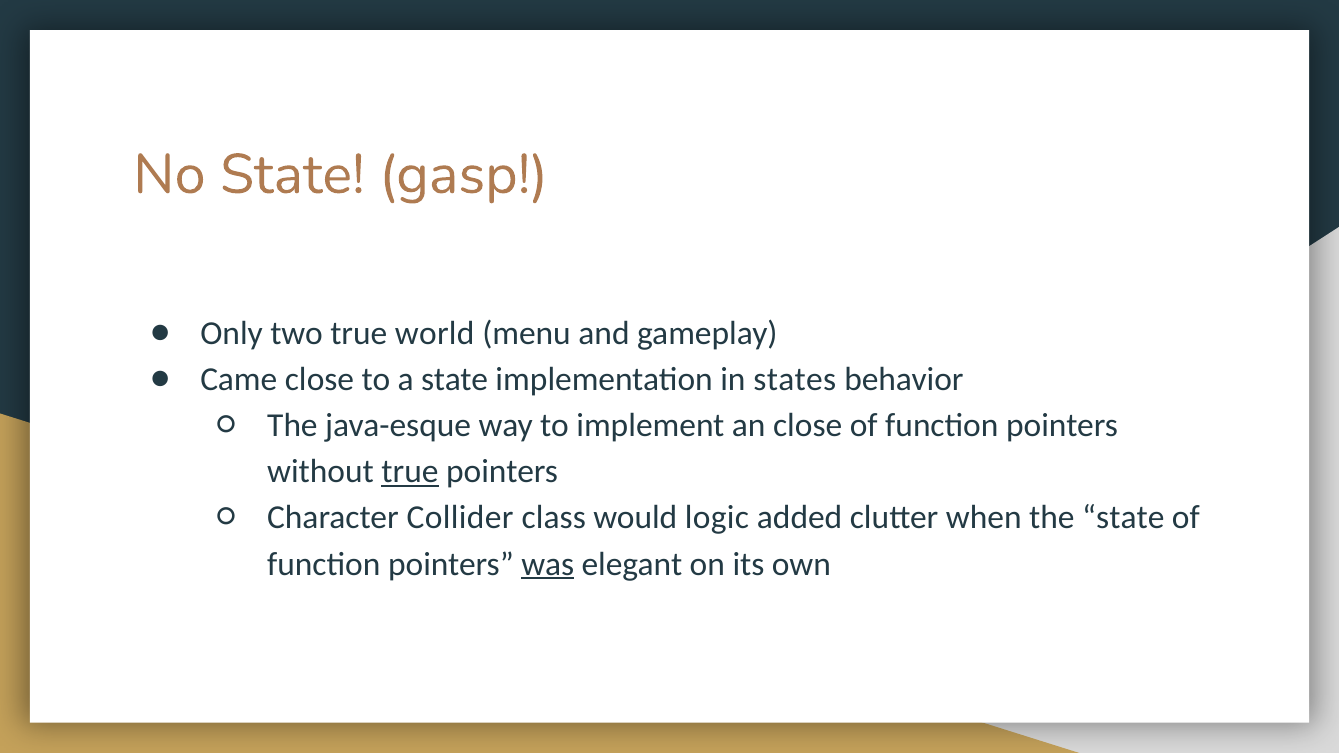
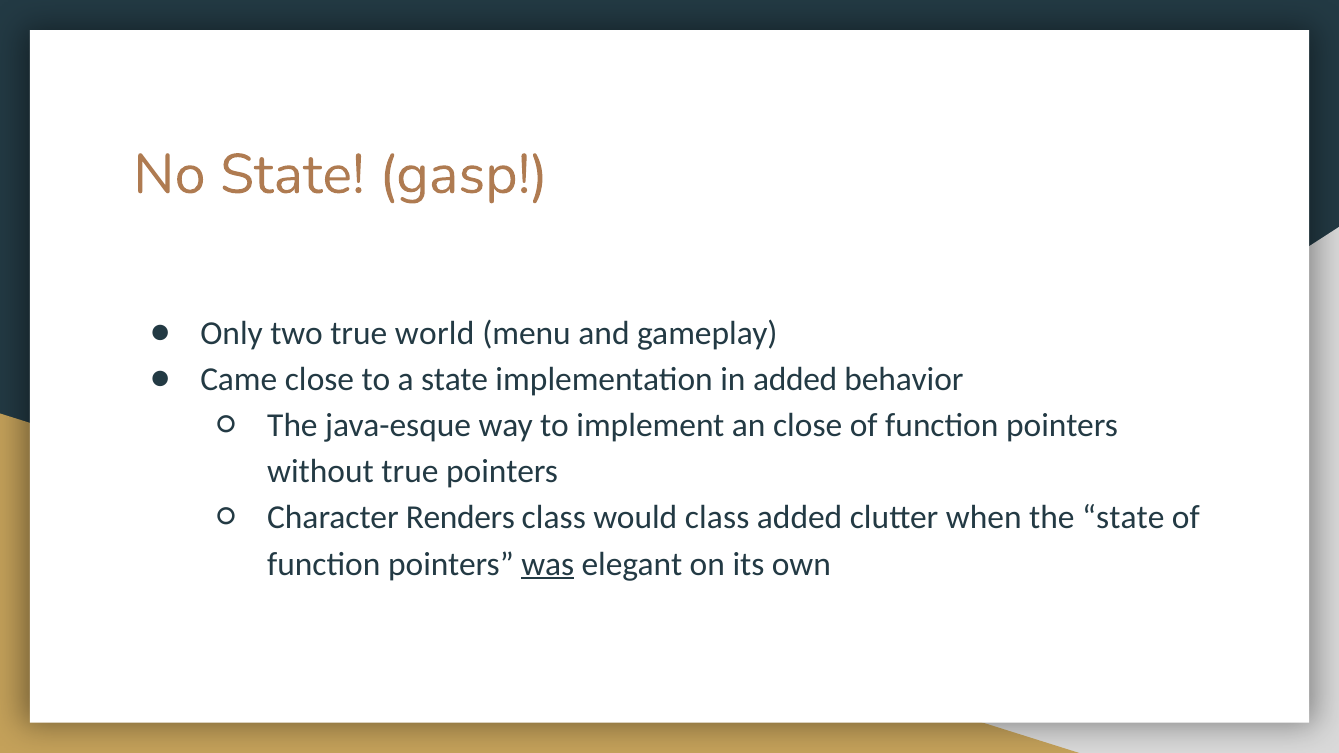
in states: states -> added
true at (410, 472) underline: present -> none
Collider: Collider -> Renders
would logic: logic -> class
